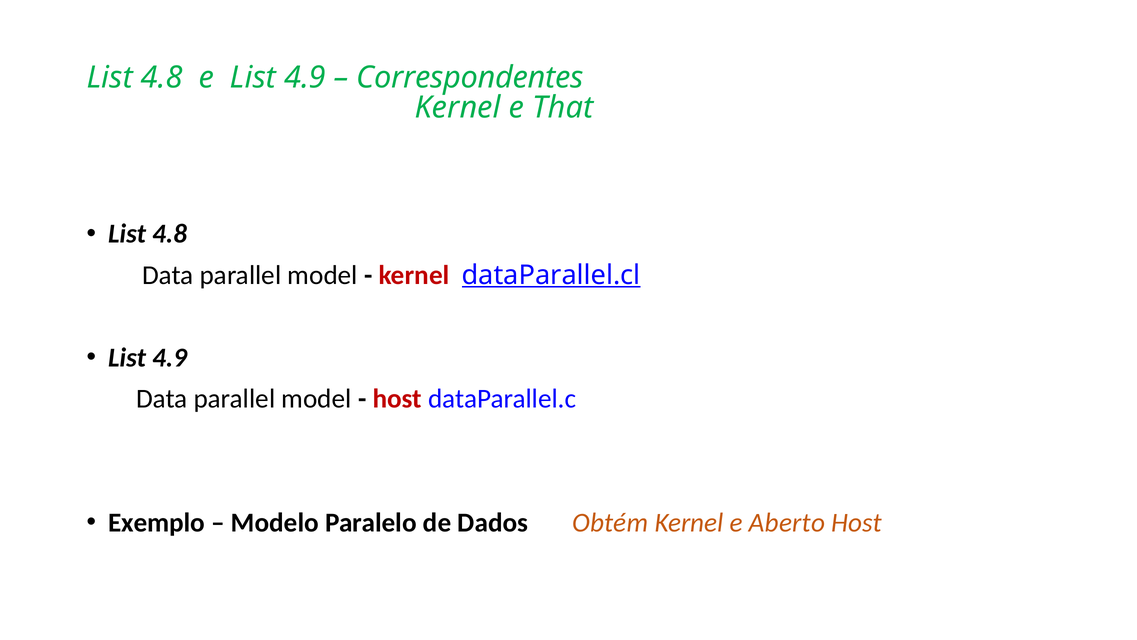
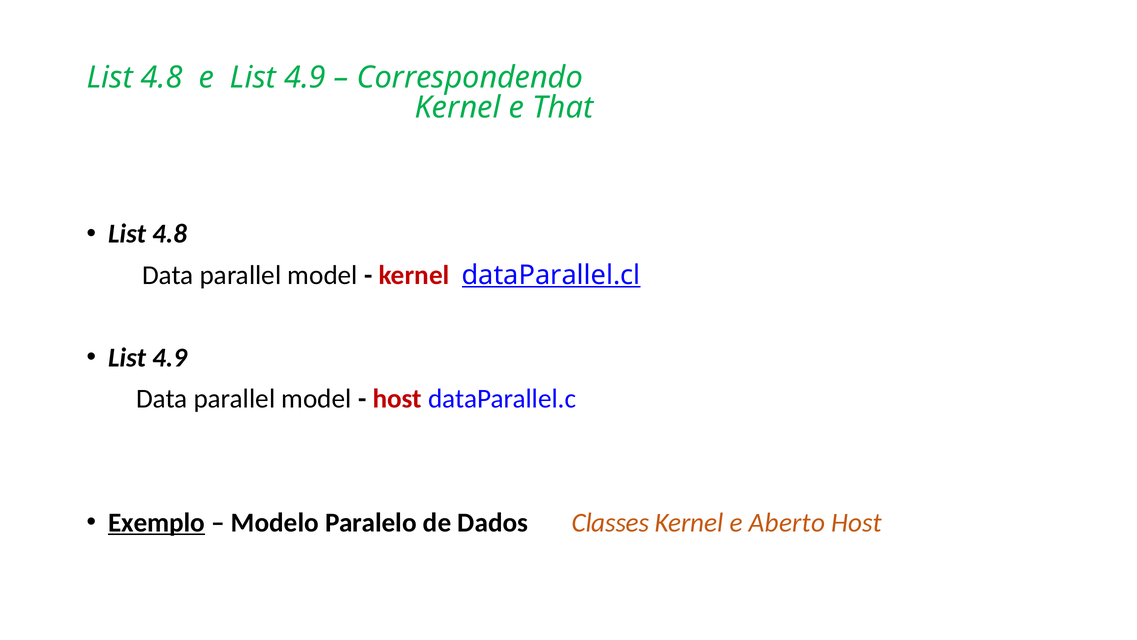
Correspondentes: Correspondentes -> Correspondendo
Exemplo underline: none -> present
Obtém: Obtém -> Classes
